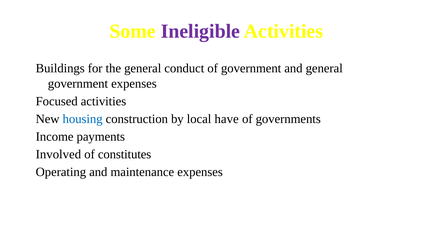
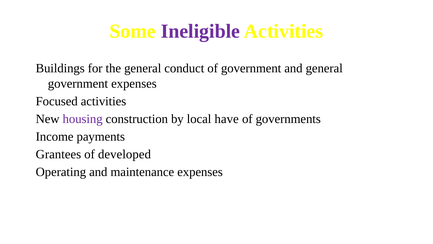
housing colour: blue -> purple
Involved: Involved -> Grantees
constitutes: constitutes -> developed
